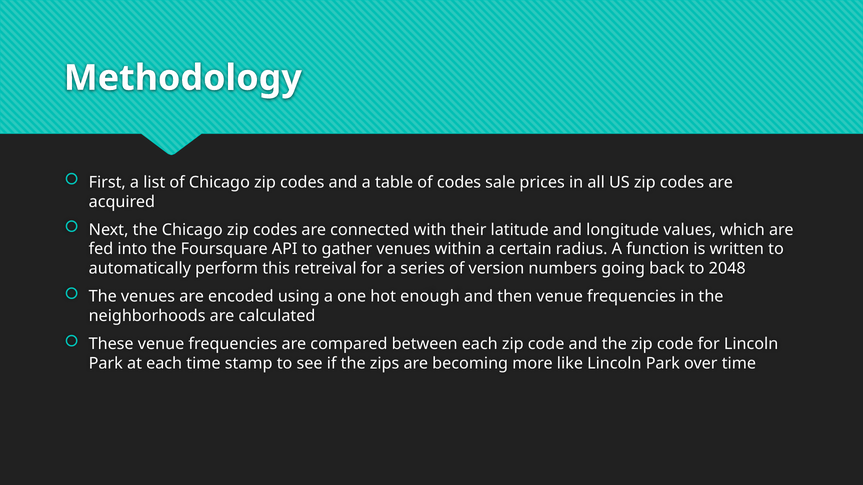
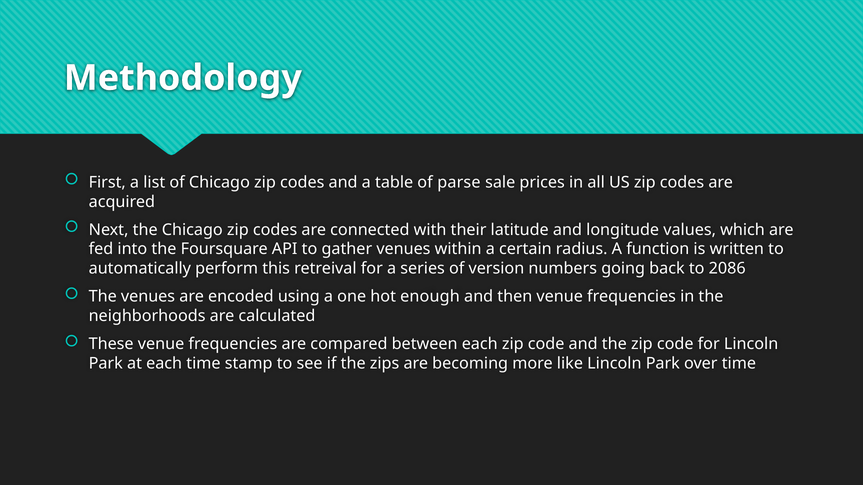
of codes: codes -> parse
2048: 2048 -> 2086
